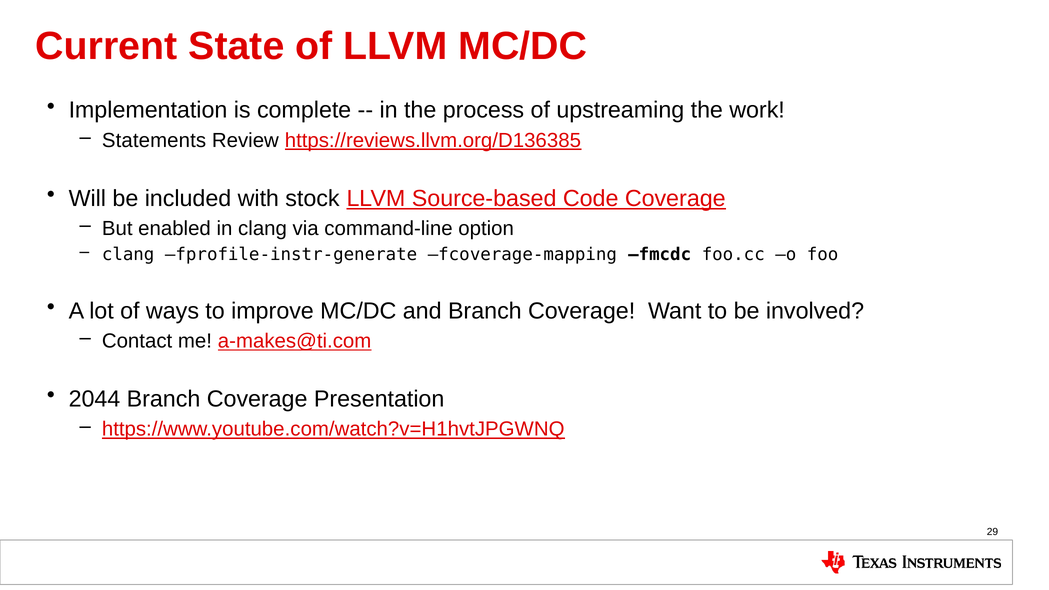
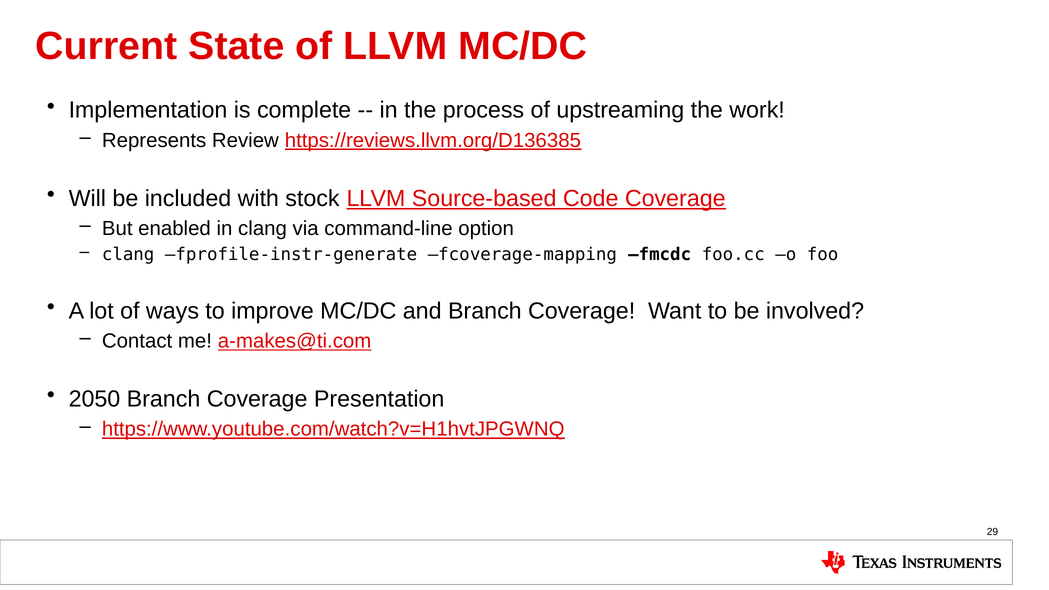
Statements: Statements -> Represents
2044: 2044 -> 2050
